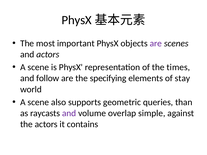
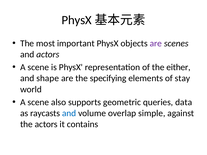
times: times -> either
follow: follow -> shape
than: than -> data
and at (69, 113) colour: purple -> blue
